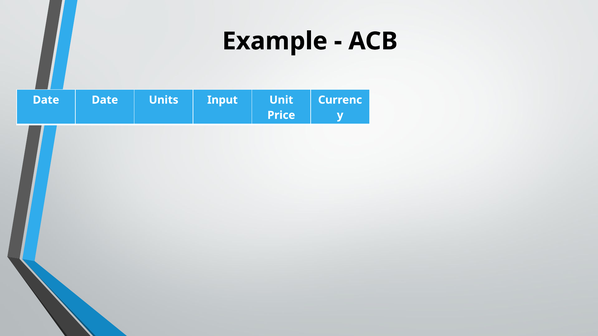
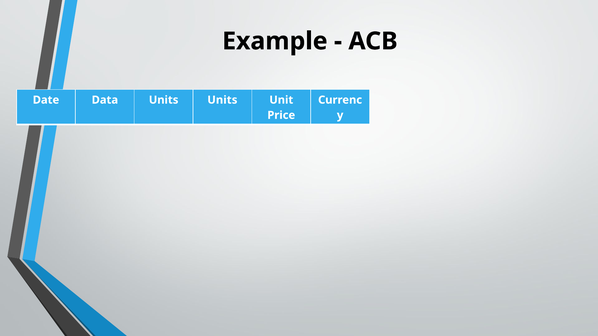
Date Date: Date -> Data
Units Input: Input -> Units
